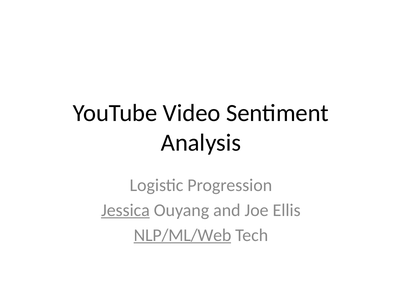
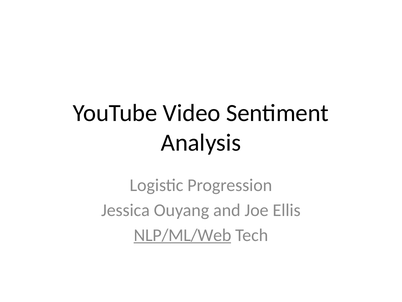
Jessica underline: present -> none
